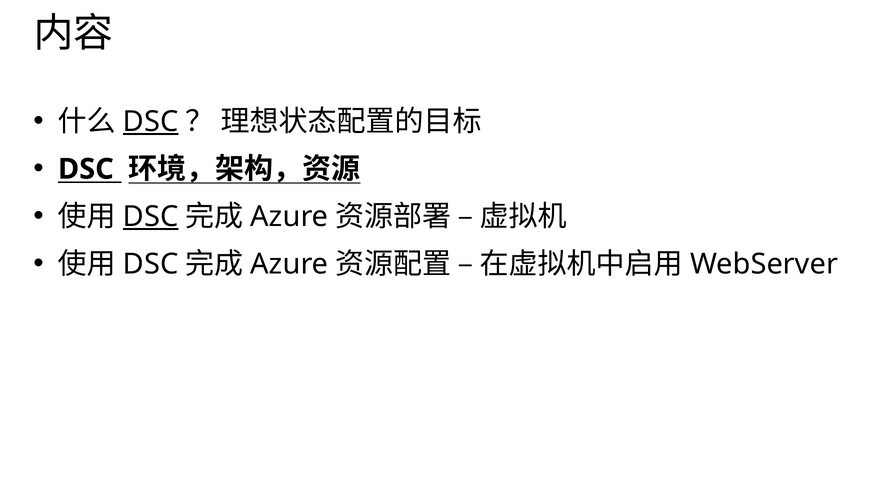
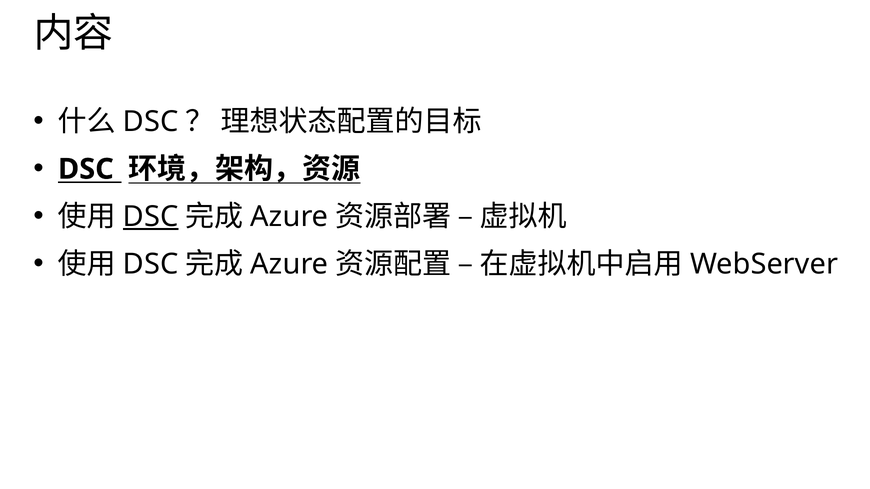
DSC at (151, 122) underline: present -> none
